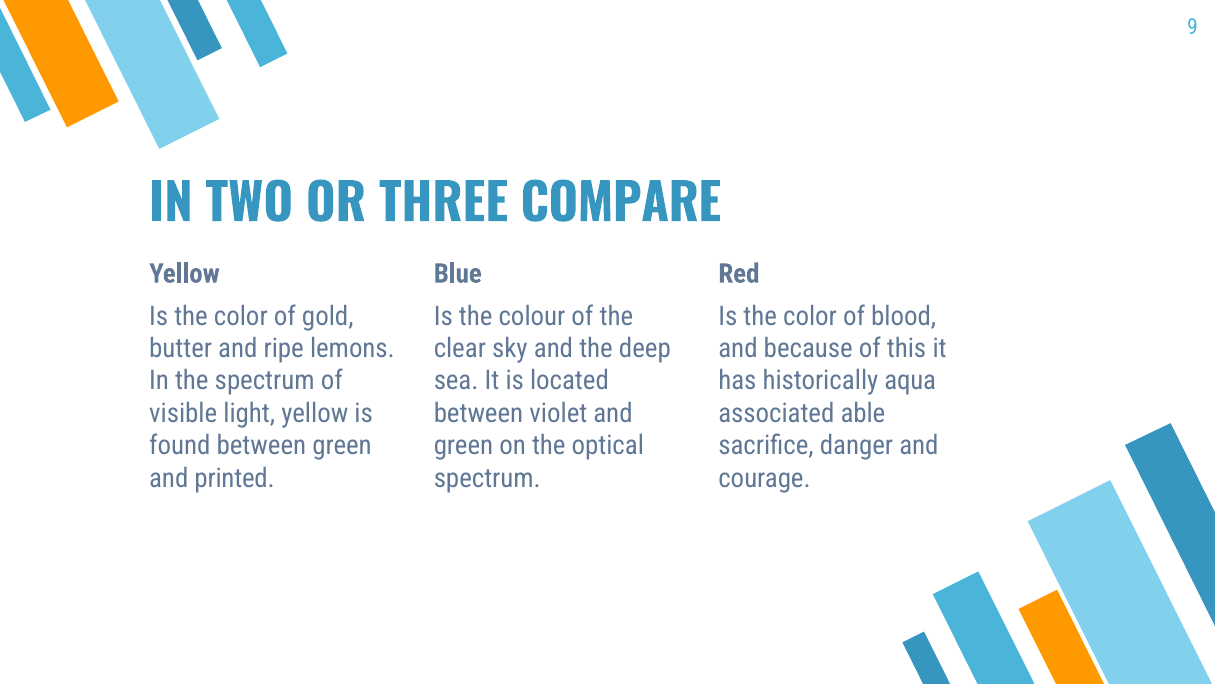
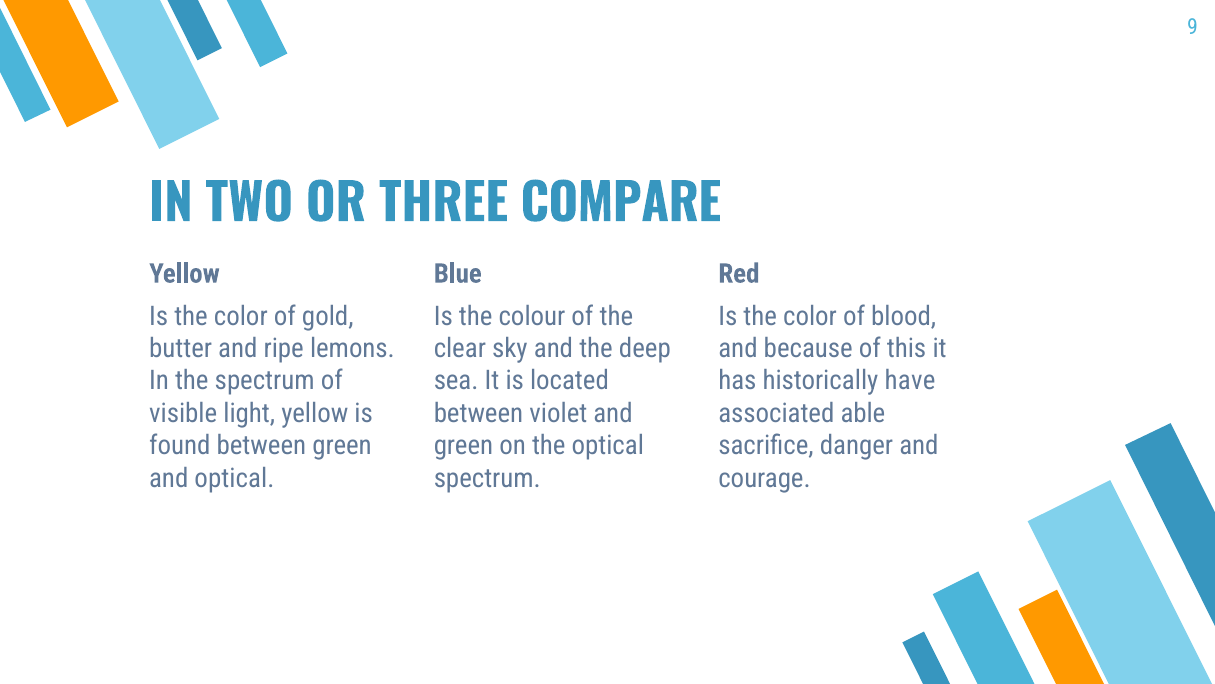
aqua: aqua -> have
and printed: printed -> optical
